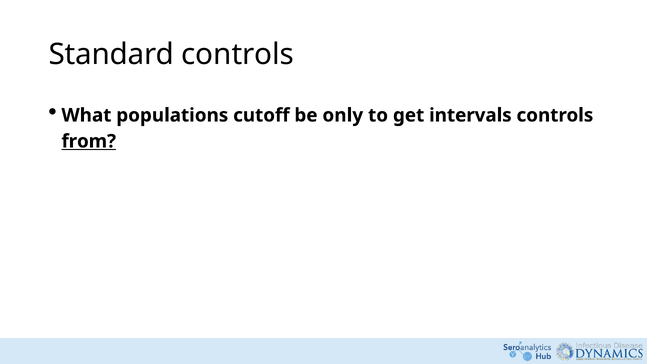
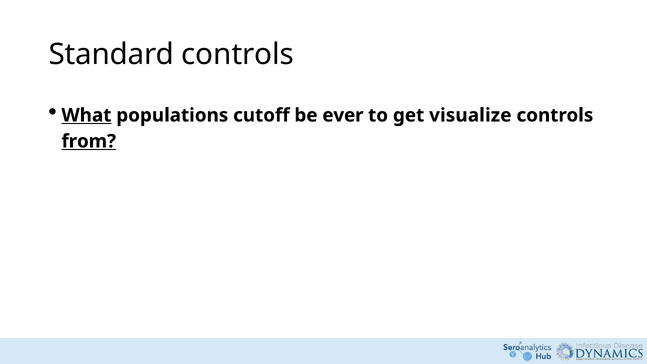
What underline: none -> present
only: only -> ever
intervals: intervals -> visualize
